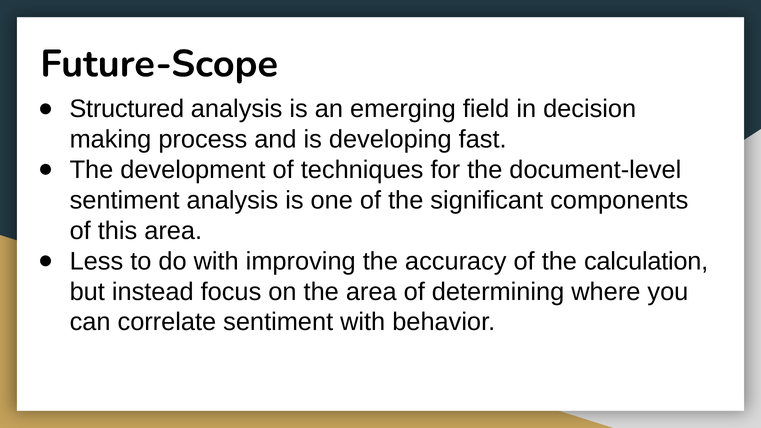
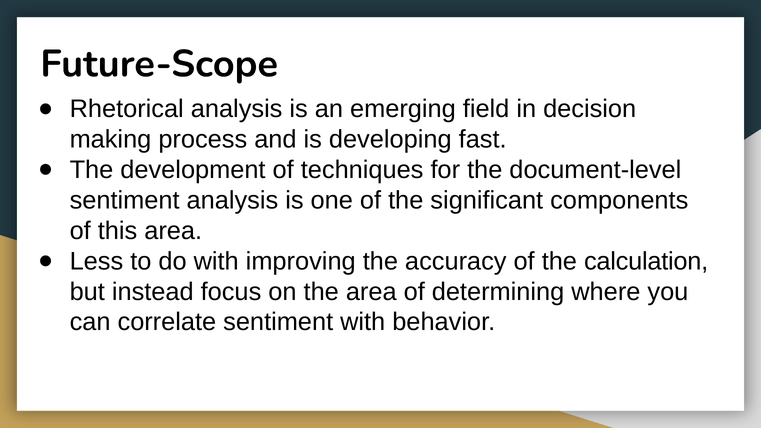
Structured: Structured -> Rhetorical
